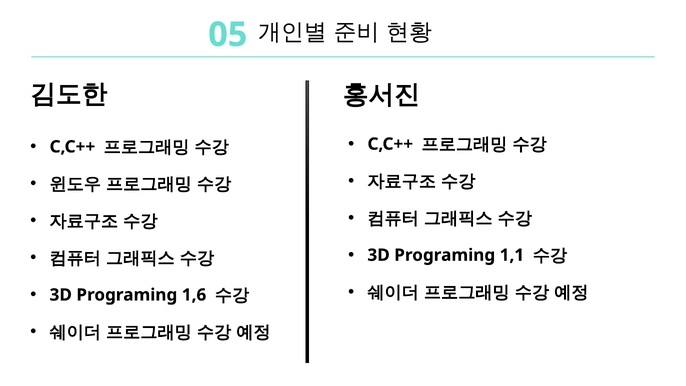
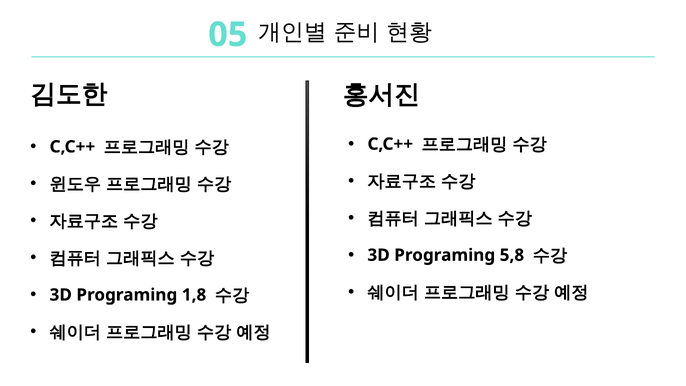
1,1: 1,1 -> 5,8
1,6: 1,6 -> 1,8
